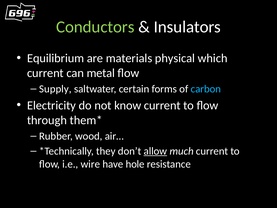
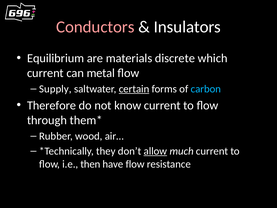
Conductors colour: light green -> pink
physical: physical -> discrete
certain underline: none -> present
Electricity: Electricity -> Therefore
wire: wire -> then
have hole: hole -> flow
